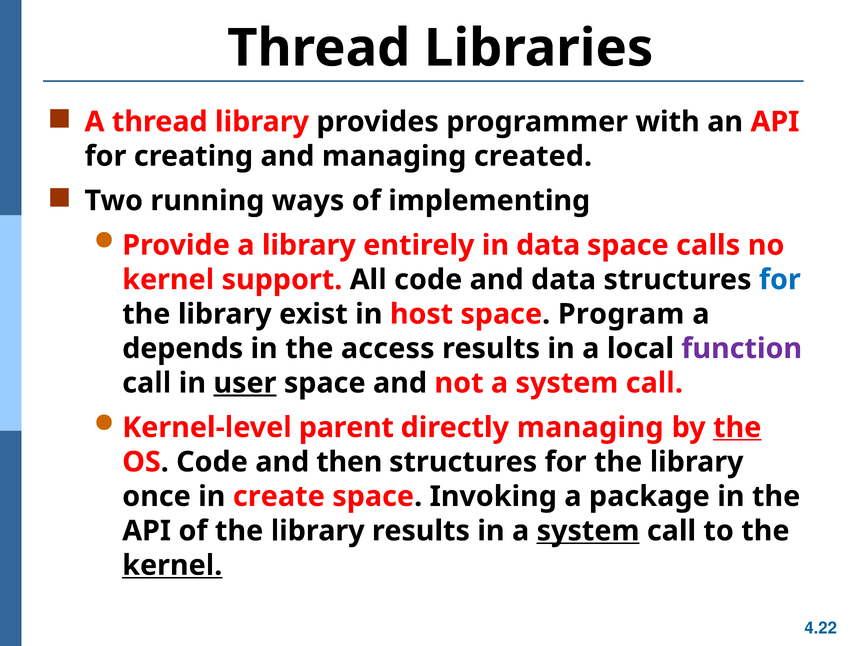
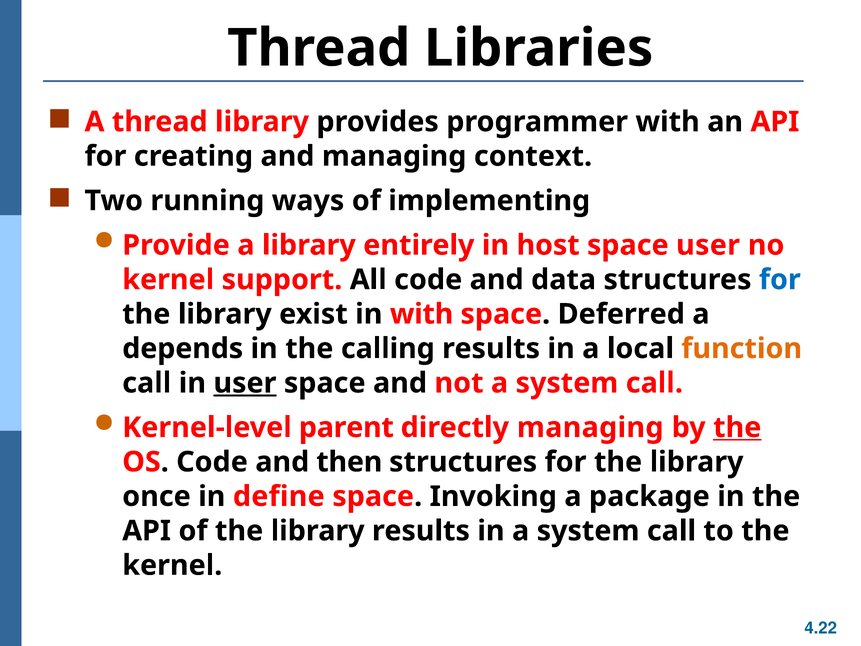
created: created -> context
in data: data -> host
space calls: calls -> user
in host: host -> with
Program: Program -> Deferred
access: access -> calling
function colour: purple -> orange
create: create -> define
system at (588, 531) underline: present -> none
kernel at (172, 565) underline: present -> none
